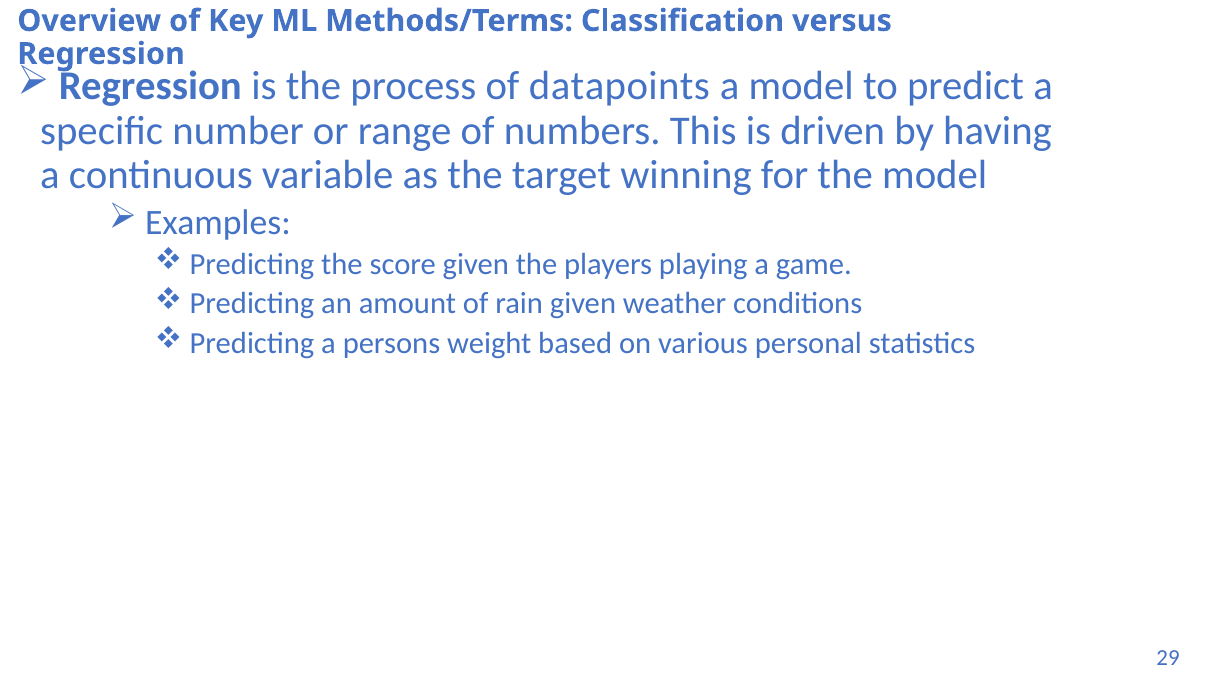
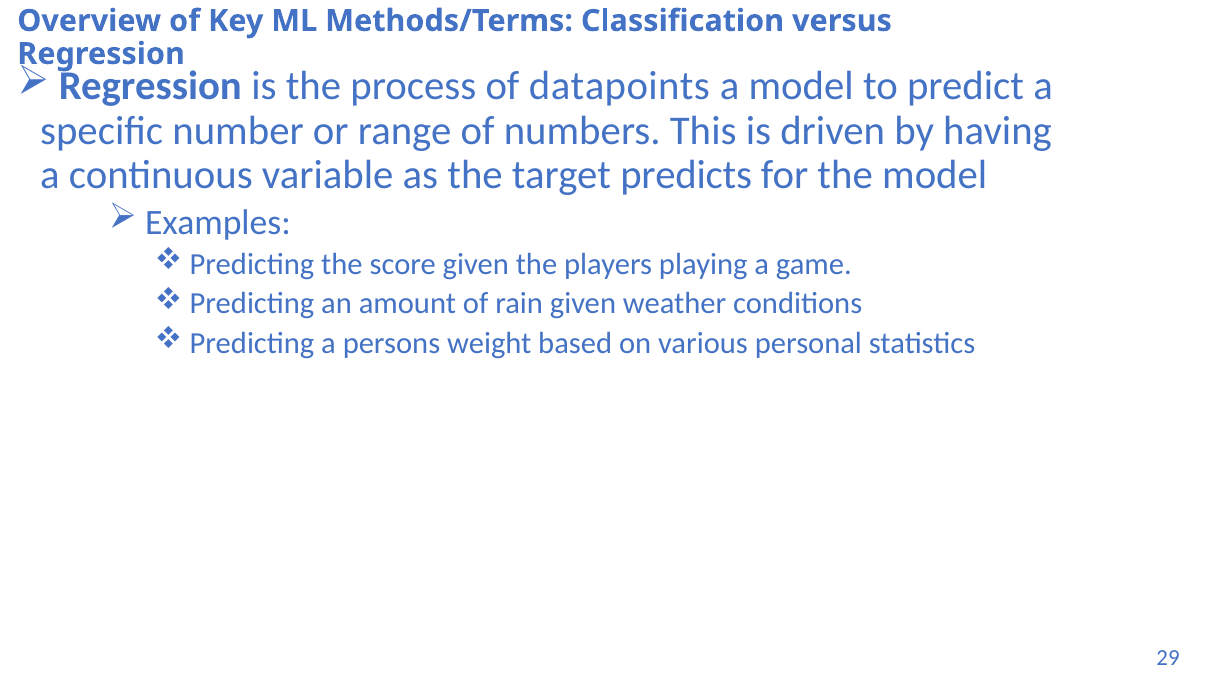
winning: winning -> predicts
